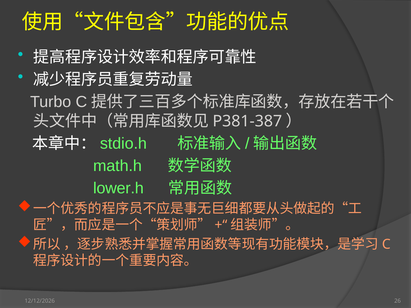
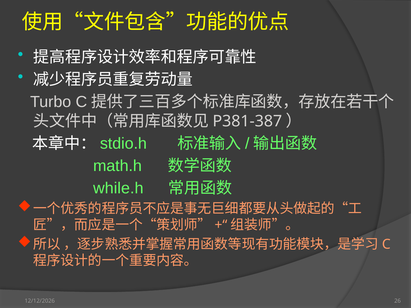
lower.h: lower.h -> while.h
